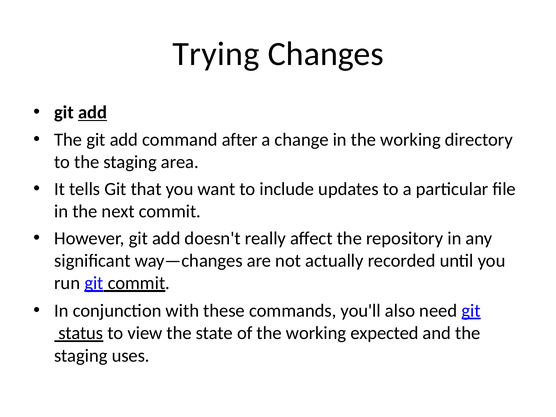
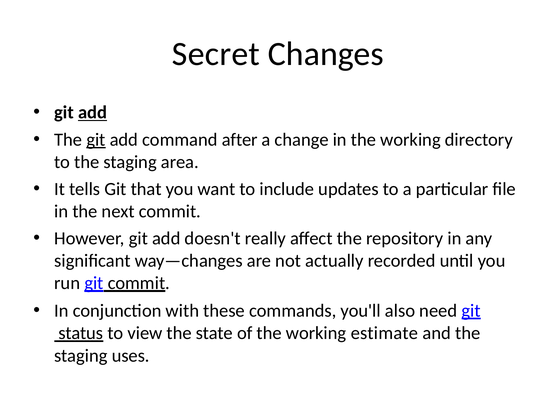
Trying: Trying -> Secret
git at (96, 140) underline: none -> present
expected: expected -> estimate
